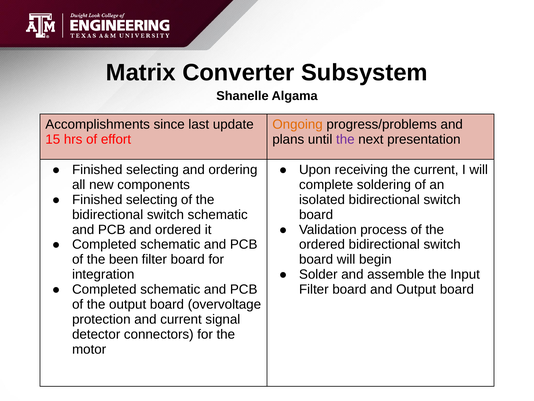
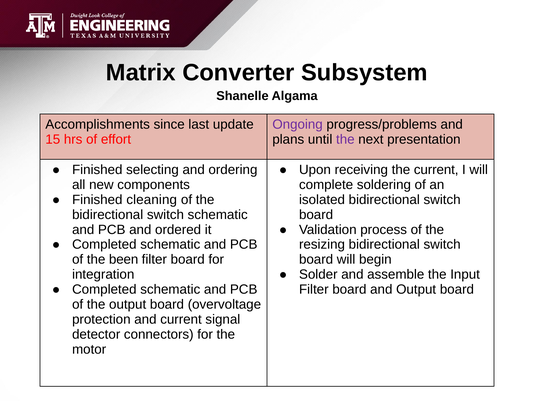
Ongoing colour: orange -> purple
selecting at (152, 199): selecting -> cleaning
ordered at (322, 244): ordered -> resizing
